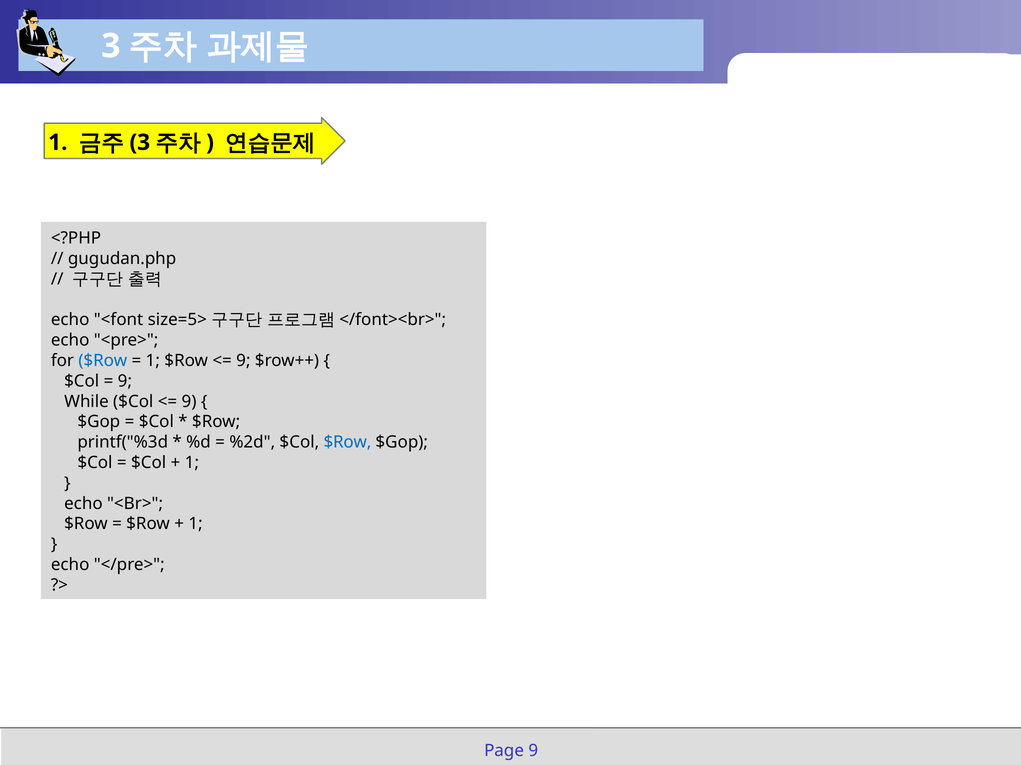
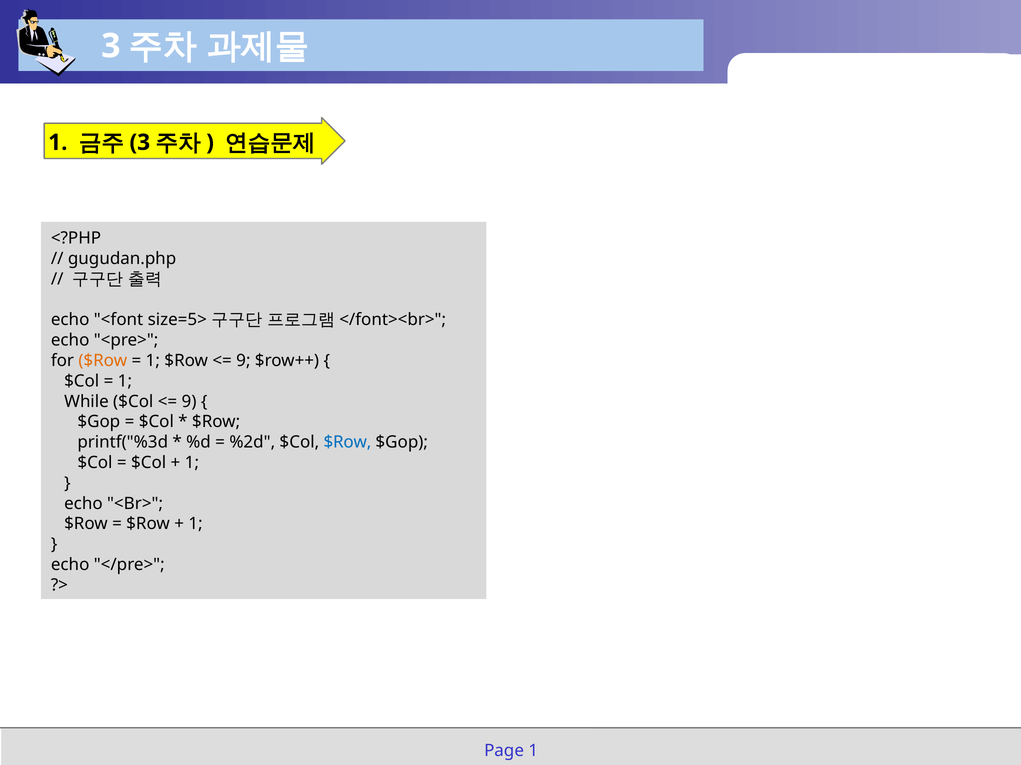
$Row at (103, 361) colour: blue -> orange
9 at (125, 381): 9 -> 1
Page 9: 9 -> 1
